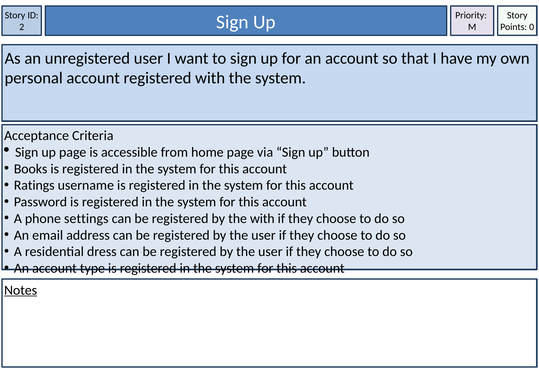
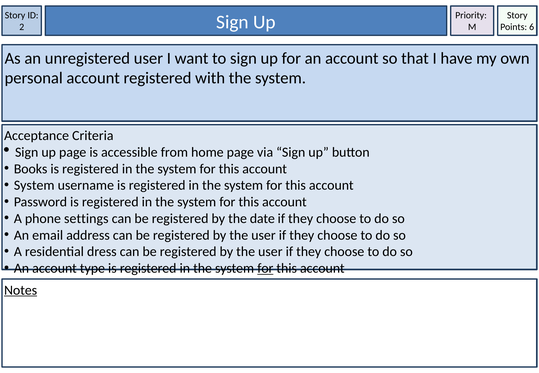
0: 0 -> 6
Ratings at (34, 185): Ratings -> System
the with: with -> date
for at (265, 268) underline: none -> present
